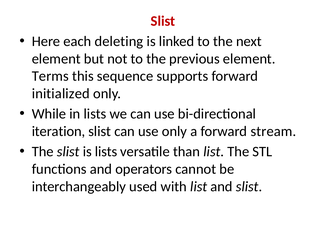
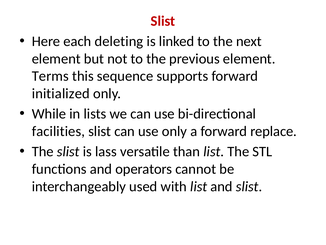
iteration: iteration -> facilities
stream: stream -> replace
is lists: lists -> lass
